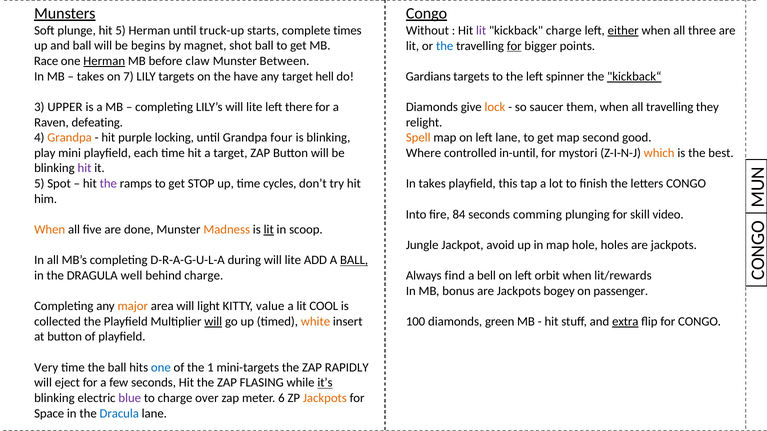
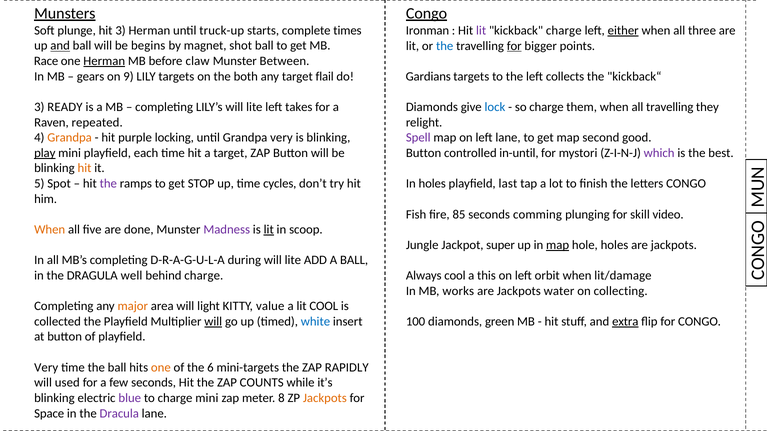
hit 5: 5 -> 3
Without: Without -> Ironman
and at (60, 46) underline: none -> present
takes at (90, 76): takes -> gears
7: 7 -> 9
have: have -> both
hell: hell -> flail
spinner: spinner -> collects
kickback“ underline: present -> none
UPPER: UPPER -> READY
there: there -> takes
lock colour: orange -> blue
so saucer: saucer -> charge
defeating: defeating -> repeated
Grandpa four: four -> very
Spell colour: orange -> purple
play underline: none -> present
Where at (424, 153): Where -> Button
which colour: orange -> purple
hit at (85, 168) colour: purple -> orange
In takes: takes -> holes
this: this -> last
Into: Into -> Fish
84: 84 -> 85
Madness colour: orange -> purple
avoid: avoid -> super
map at (558, 245) underline: none -> present
BALL at (354, 260) underline: present -> none
Always find: find -> cool
bell: bell -> this
lit/rewards: lit/rewards -> lit/damage
bonus: bonus -> works
bogey: bogey -> water
passenger: passenger -> collecting
white colour: orange -> blue
one at (161, 368) colour: blue -> orange
1: 1 -> 6
eject: eject -> used
FLASING: FLASING -> COUNTS
it’s underline: present -> none
charge over: over -> mini
6: 6 -> 8
Dracula colour: blue -> purple
